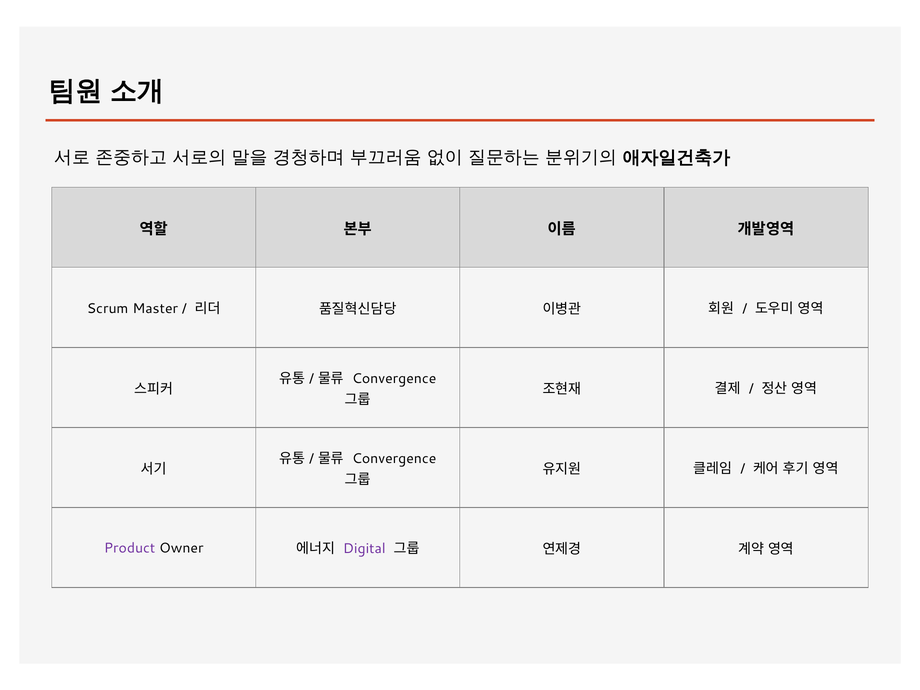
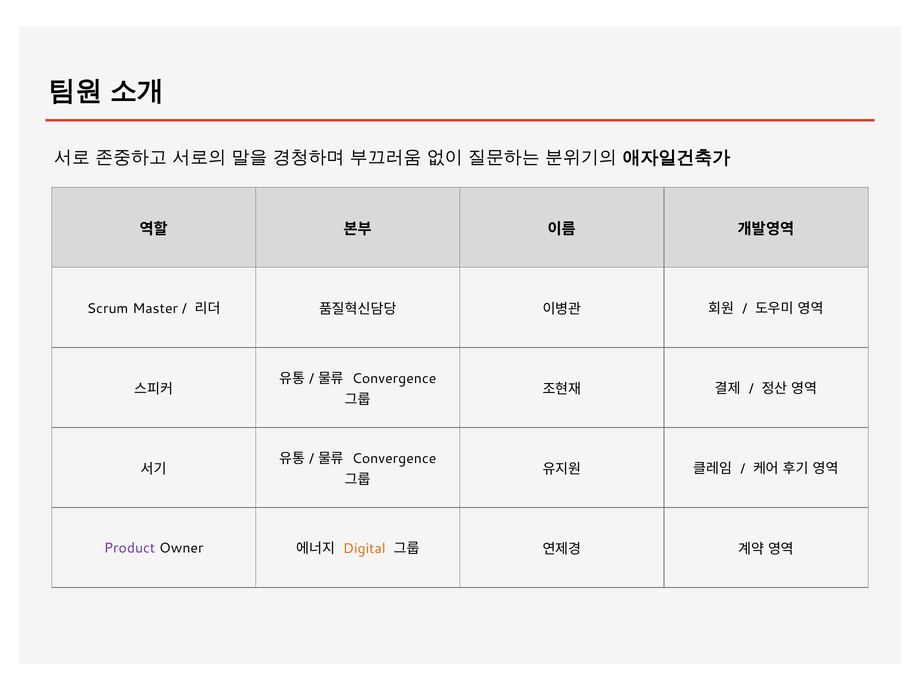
Digital colour: purple -> orange
